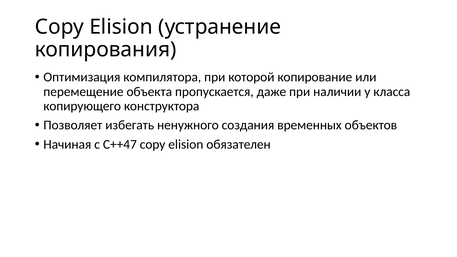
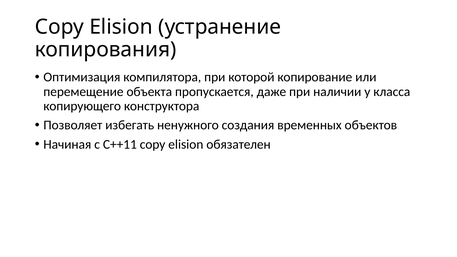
C++47: C++47 -> C++11
